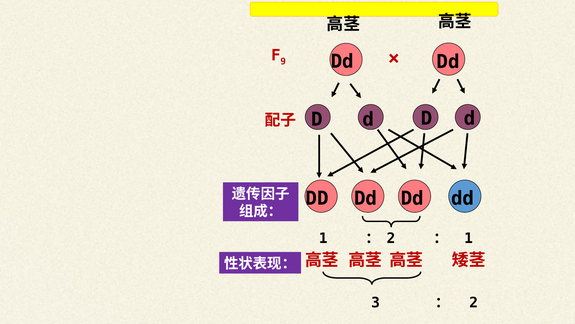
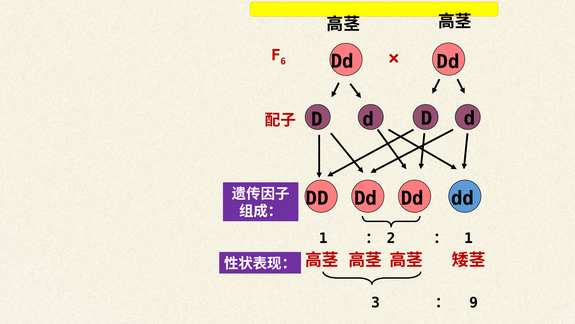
9: 9 -> 6
2 at (474, 302): 2 -> 9
